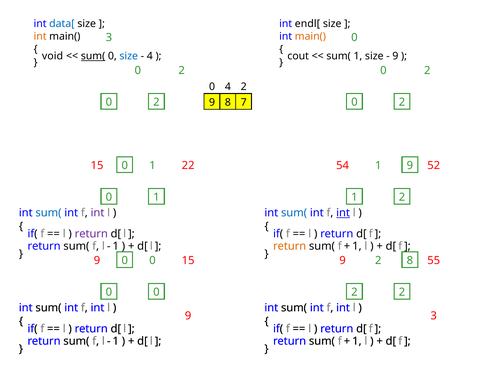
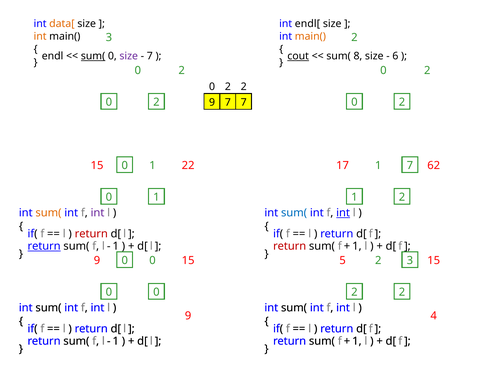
data[ colour: blue -> orange
0 at (354, 38): 0 -> 2
void: void -> endl
size at (129, 56) colour: blue -> purple
4 at (150, 56): 4 -> 7
cout underline: none -> present
sum( 1: 1 -> 8
9 at (395, 56): 9 -> 6
4 at (228, 87): 4 -> 2
9 8: 8 -> 7
54: 54 -> 17
1 9: 9 -> 7
52: 52 -> 62
sum( at (48, 213) colour: blue -> orange
return at (91, 234) colour: purple -> red
return at (44, 246) underline: none -> present
return at (290, 246) colour: orange -> red
9 9: 9 -> 5
8 at (410, 261): 8 -> 3
55 at (434, 261): 55 -> 15
9 3: 3 -> 4
